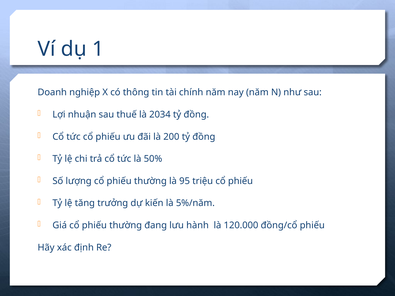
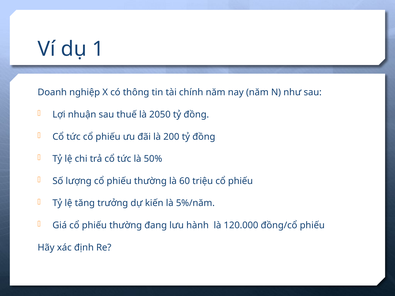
2034: 2034 -> 2050
95: 95 -> 60
